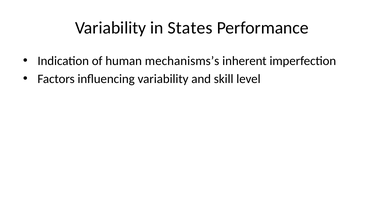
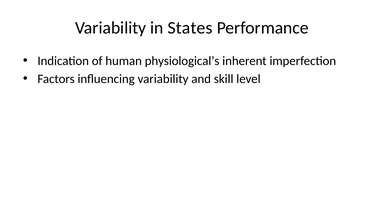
mechanisms’s: mechanisms’s -> physiological’s
